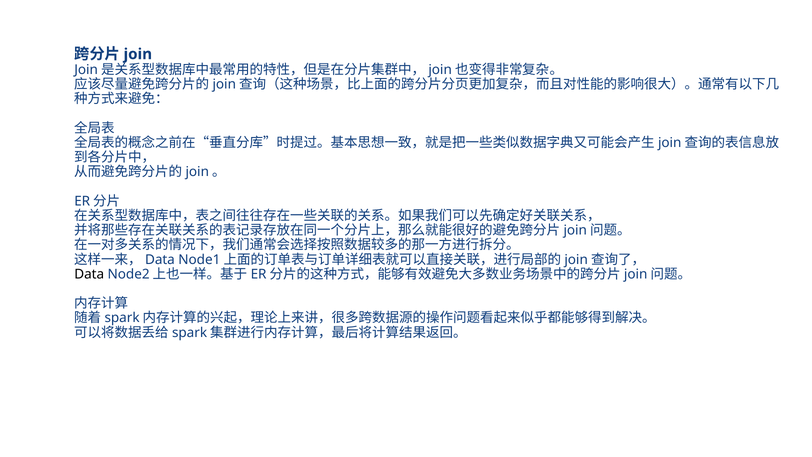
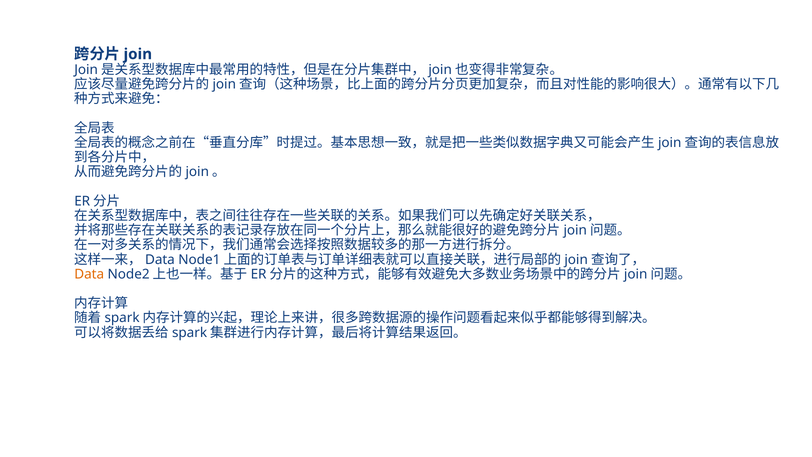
Data colour: black -> orange
